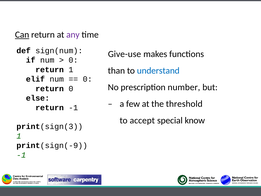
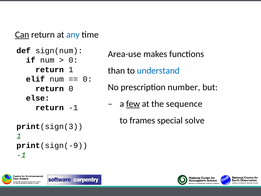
any colour: purple -> blue
Give-use: Give-use -> Area-use
few underline: none -> present
threshold: threshold -> sequence
accept: accept -> frames
know: know -> solve
